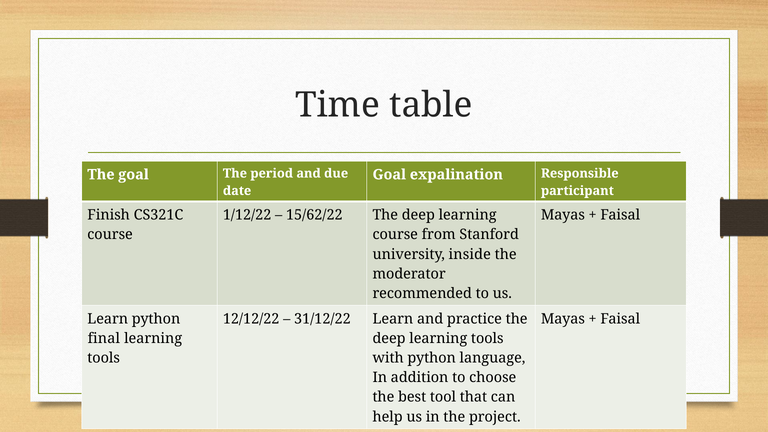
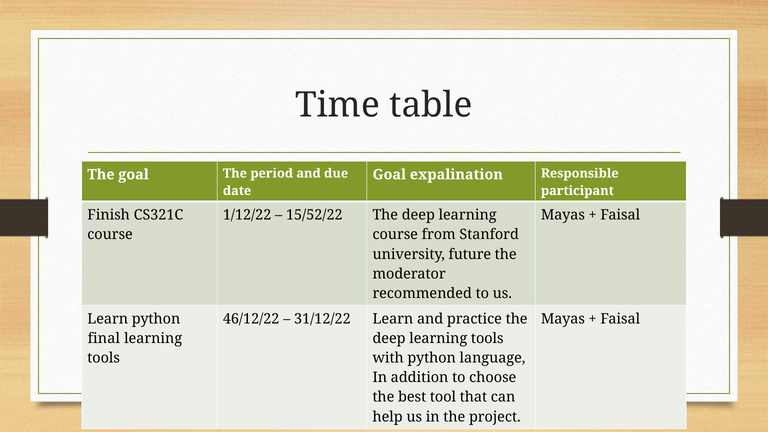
15/62/22: 15/62/22 -> 15/52/22
inside: inside -> future
12/12/22: 12/12/22 -> 46/12/22
